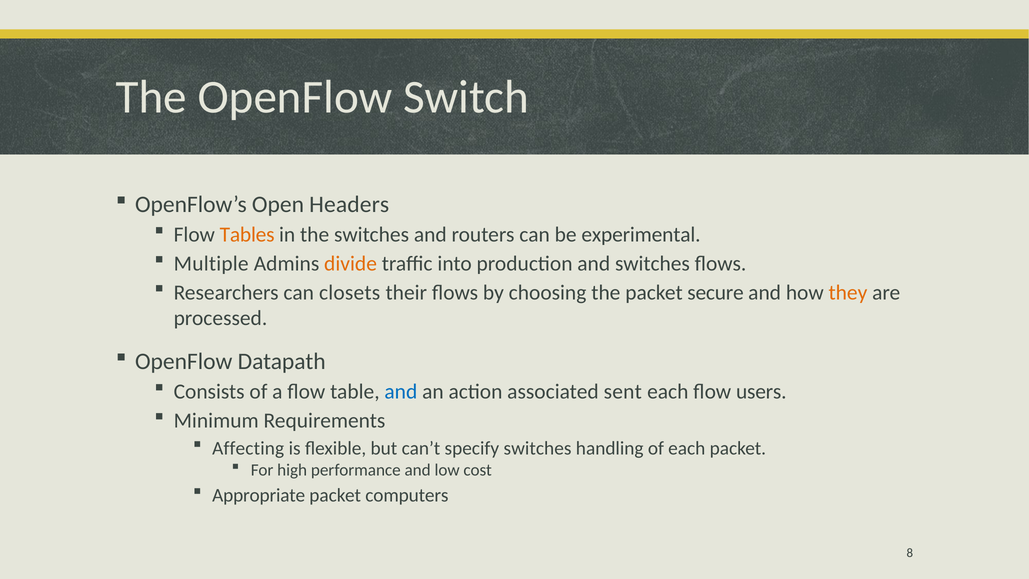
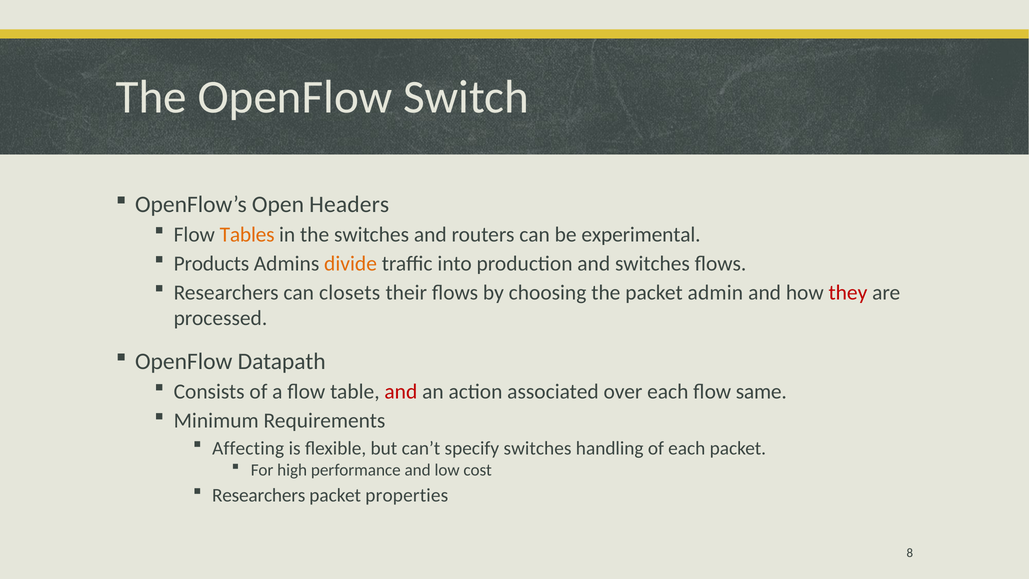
Multiple: Multiple -> Products
secure: secure -> admin
they colour: orange -> red
and at (401, 392) colour: blue -> red
sent: sent -> over
users: users -> same
Appropriate at (259, 495): Appropriate -> Researchers
computers: computers -> properties
